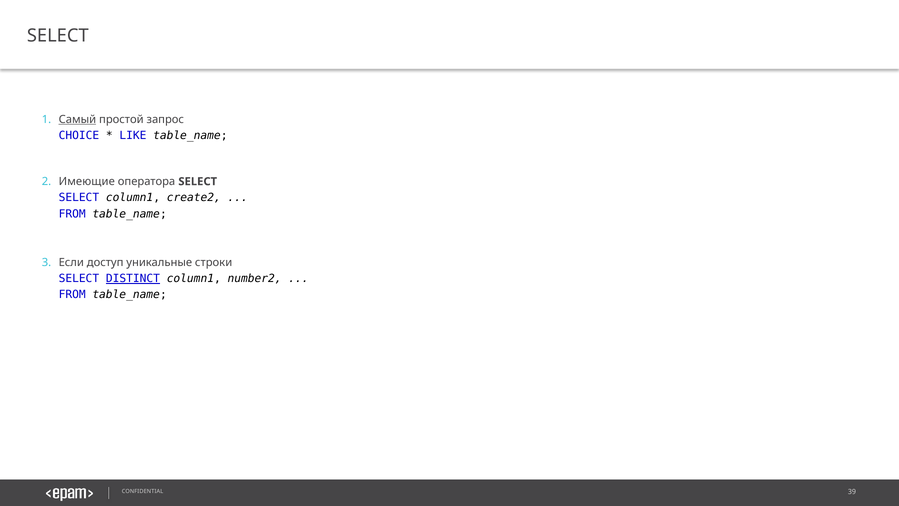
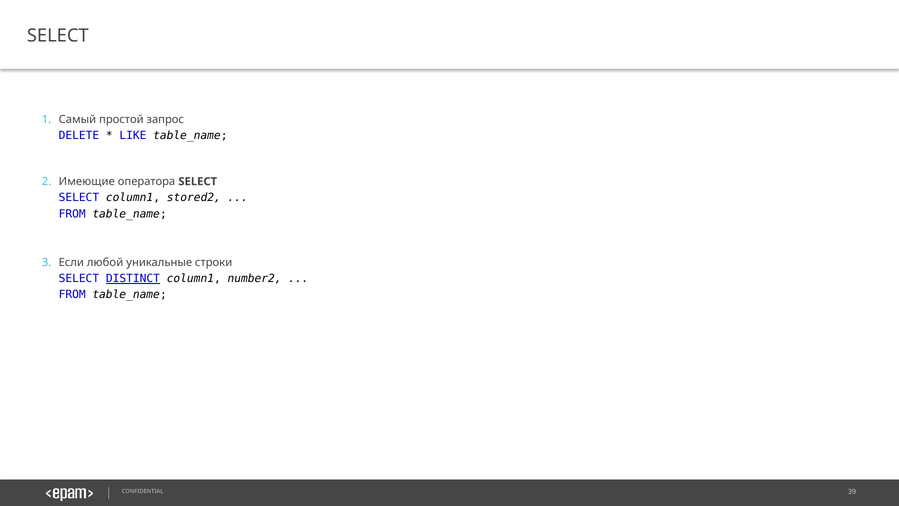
Самый underline: present -> none
CHOICE: CHOICE -> DELETE
create2: create2 -> stored2
доступ: доступ -> любой
